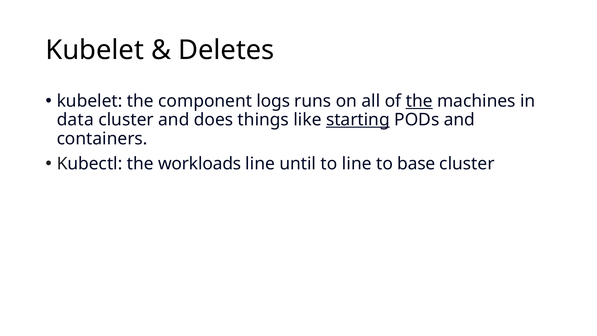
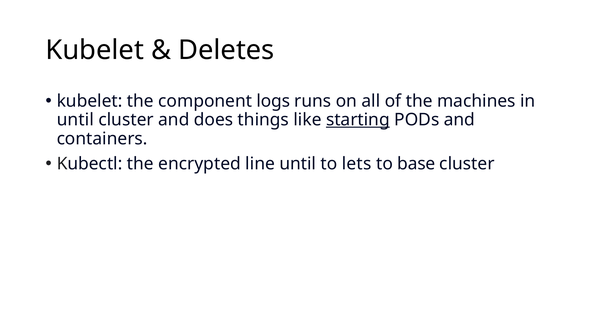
the at (419, 101) underline: present -> none
data at (75, 120): data -> until
workloads: workloads -> encrypted
to line: line -> lets
